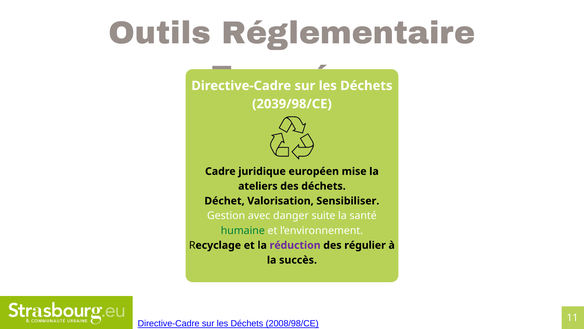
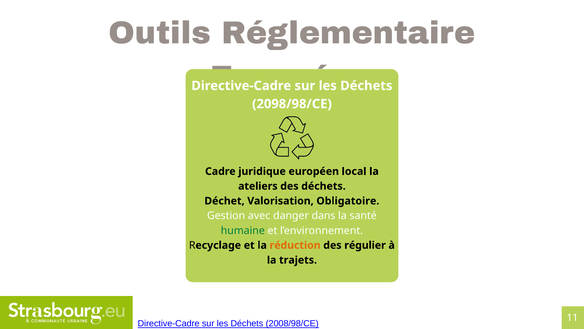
2039/98/CE: 2039/98/CE -> 2098/98/CE
mise: mise -> local
Sensibiliser: Sensibiliser -> Obligatoire
suite: suite -> dans
réduction colour: purple -> orange
succès: succès -> trajets
